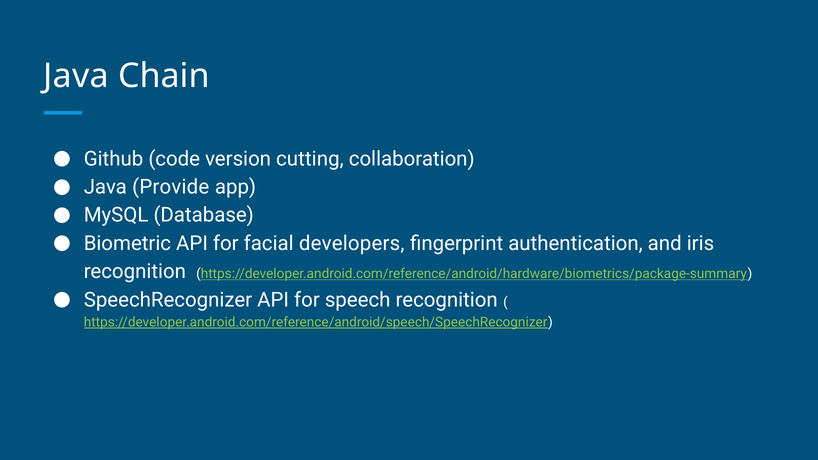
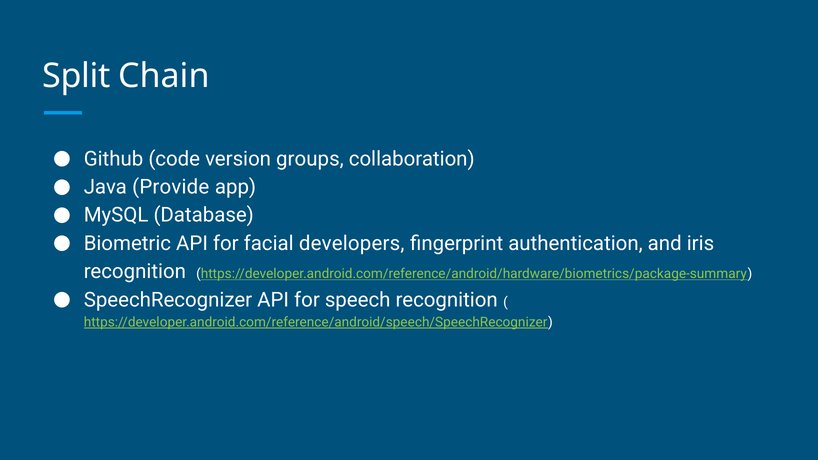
Java at (76, 76): Java -> Split
cutting: cutting -> groups
